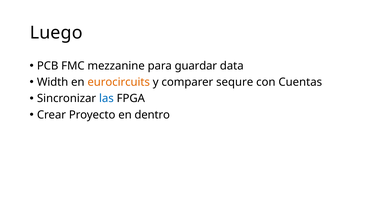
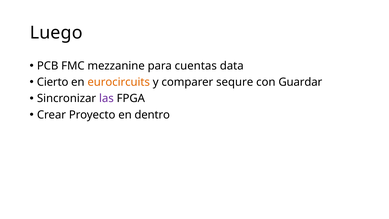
guardar: guardar -> cuentas
Width: Width -> Cierto
Cuentas: Cuentas -> Guardar
las colour: blue -> purple
